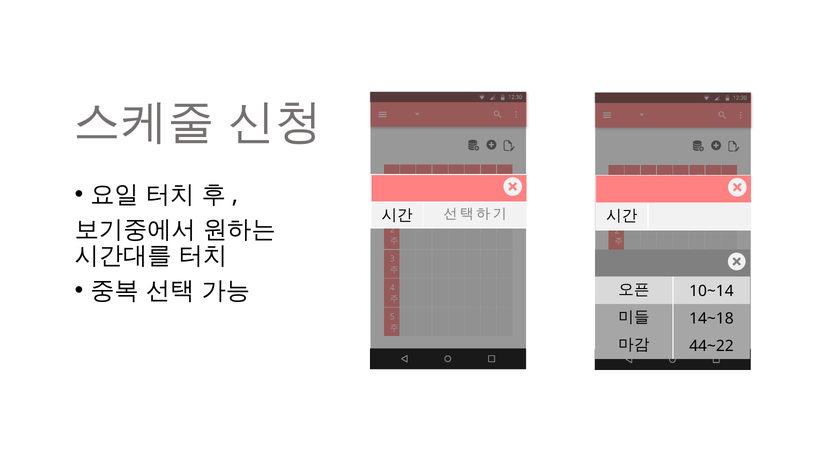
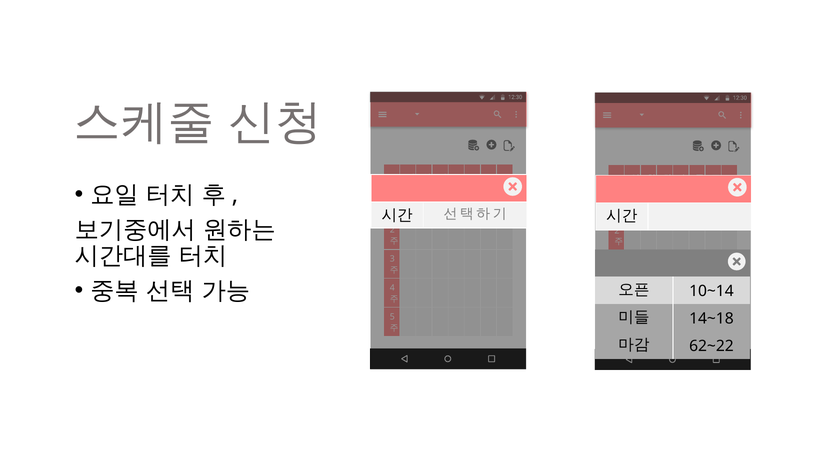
44~22: 44~22 -> 62~22
